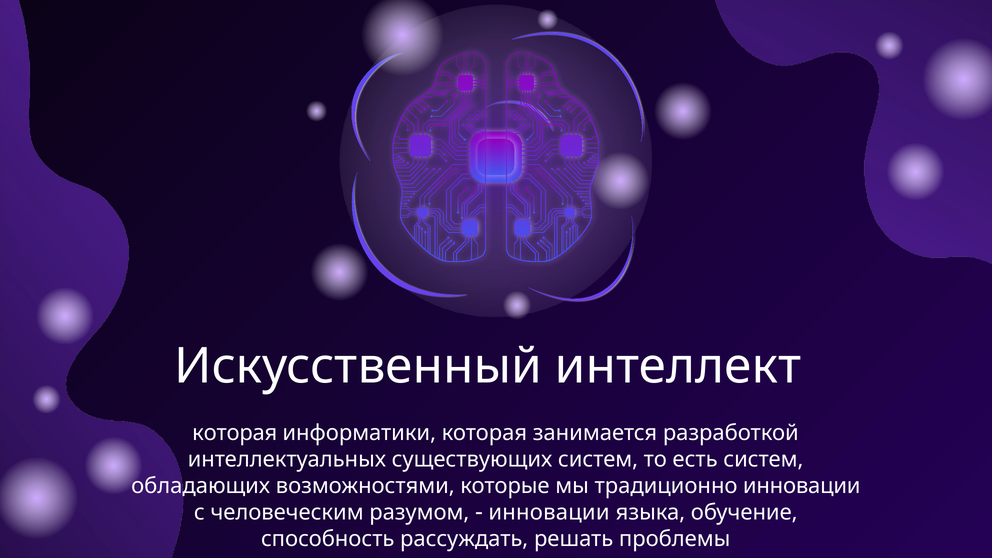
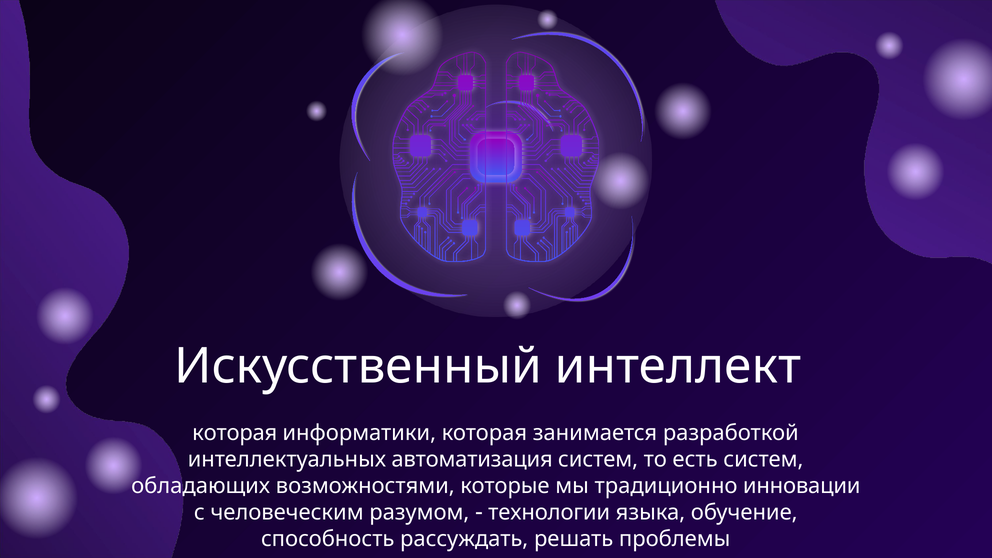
существующих: существующих -> автоматизация
инновации at (549, 512): инновации -> технологии
